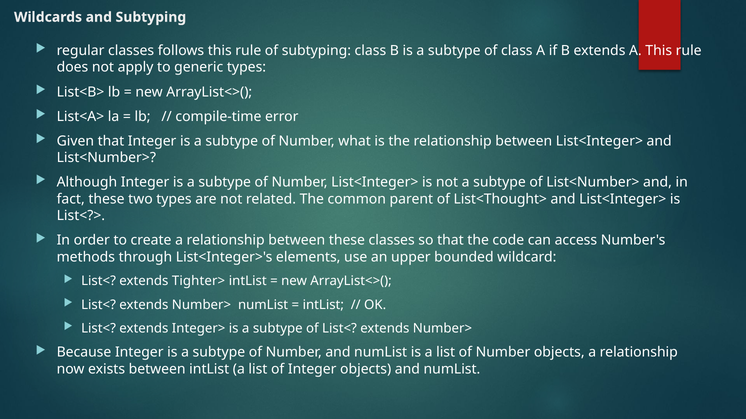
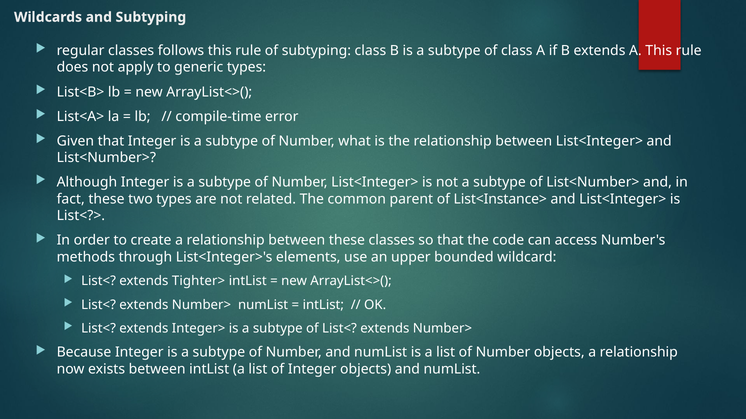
List<Thought>: List<Thought> -> List<Instance>
